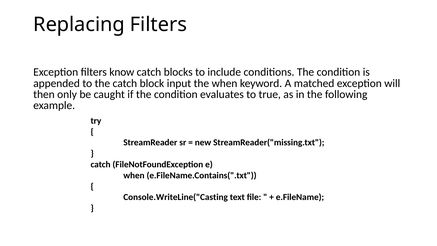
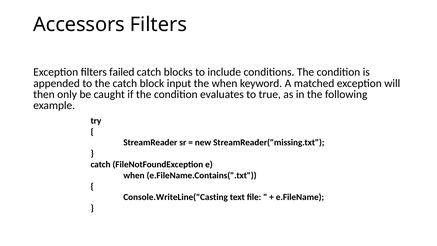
Replacing: Replacing -> Accessors
know: know -> failed
